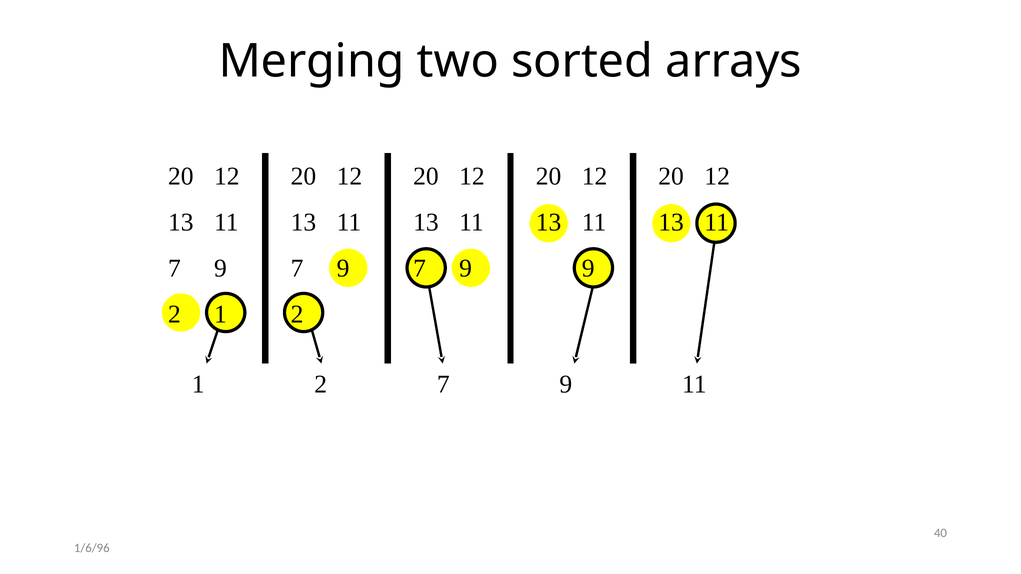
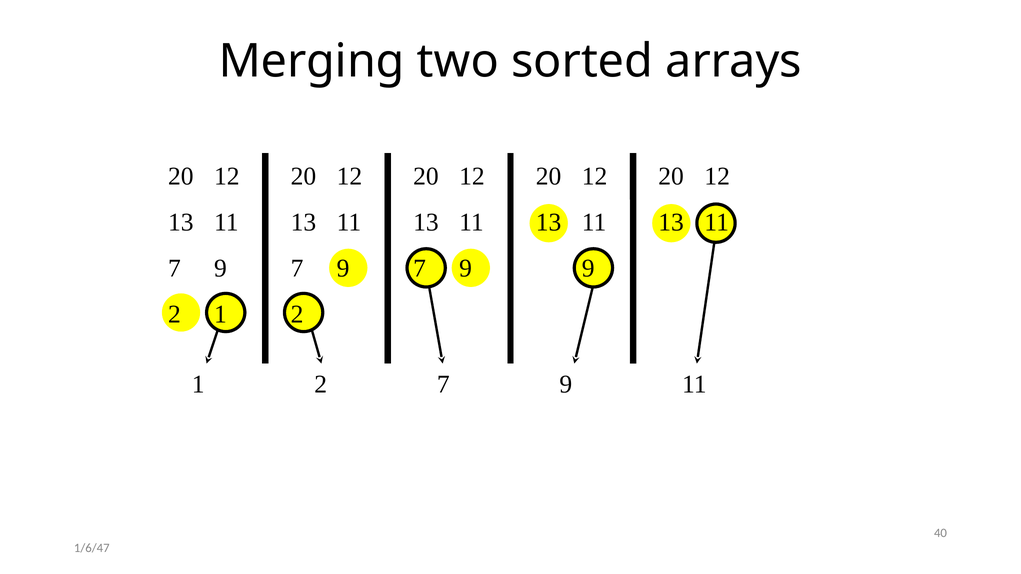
1/6/96: 1/6/96 -> 1/6/47
